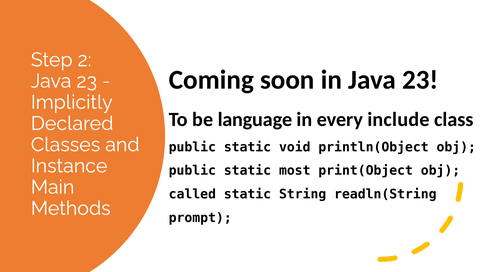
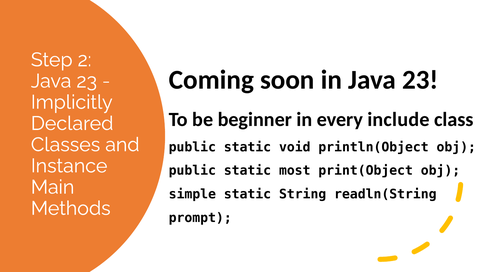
language: language -> beginner
called: called -> simple
